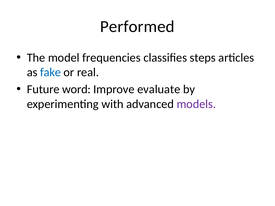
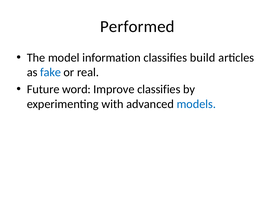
frequencies: frequencies -> information
steps: steps -> build
Improve evaluate: evaluate -> classifies
models colour: purple -> blue
